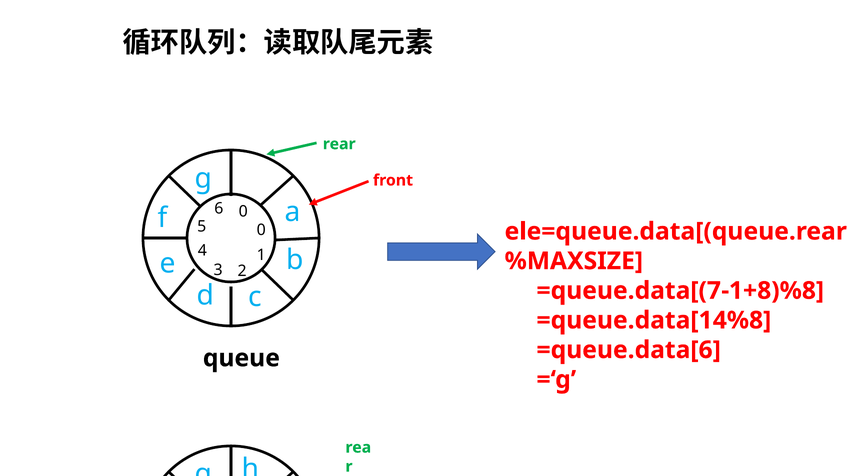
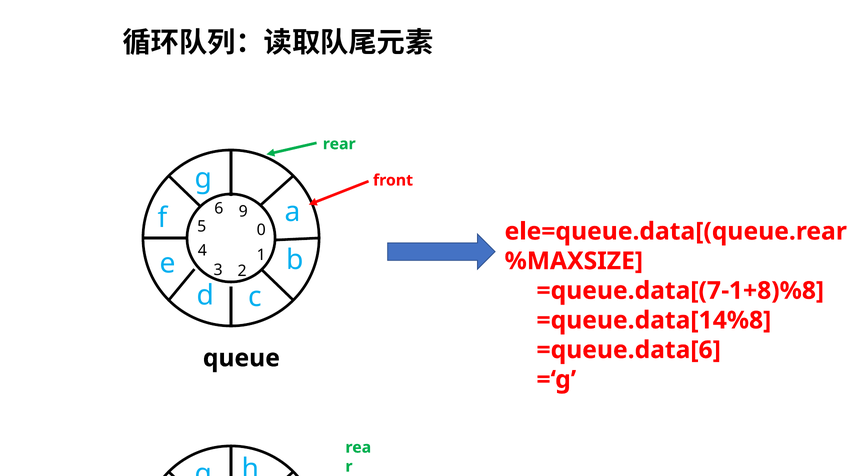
6 0: 0 -> 9
